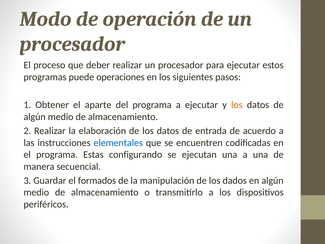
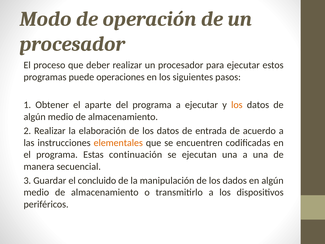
elementales colour: blue -> orange
configurando: configurando -> continuación
formados: formados -> concluido
